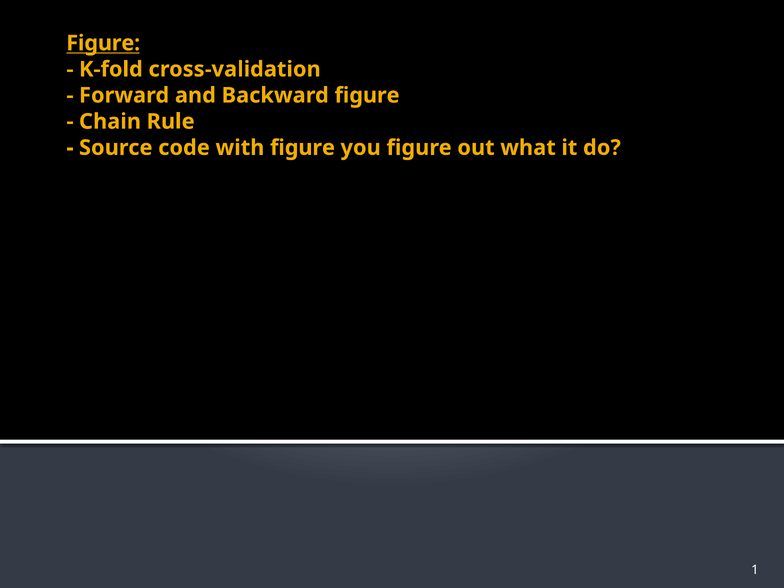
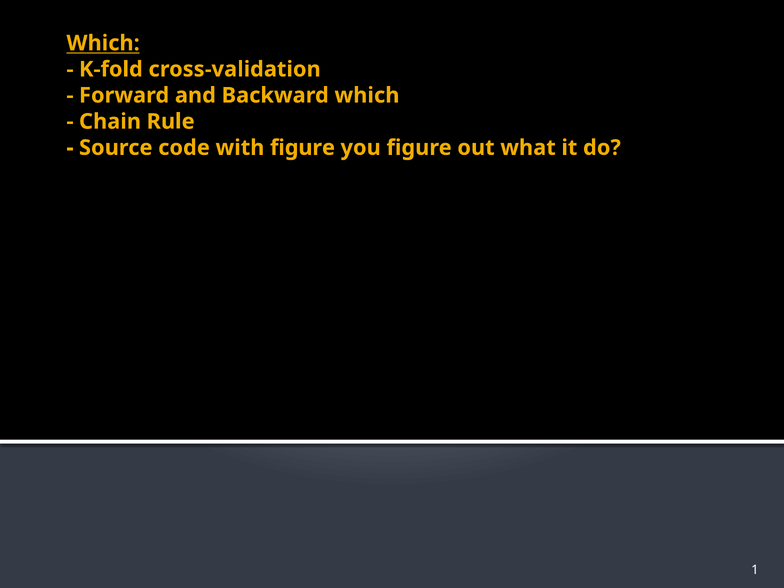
Figure at (103, 43): Figure -> Which
Backward figure: figure -> which
